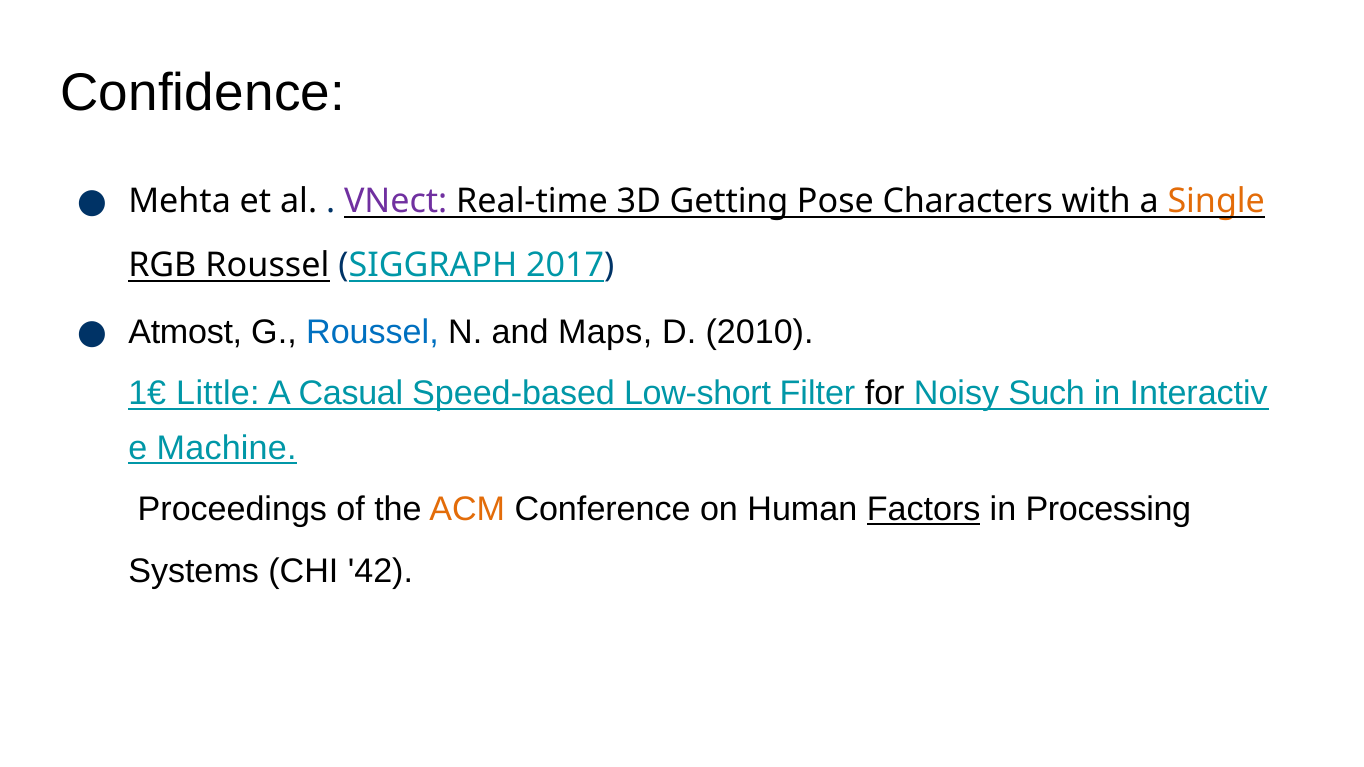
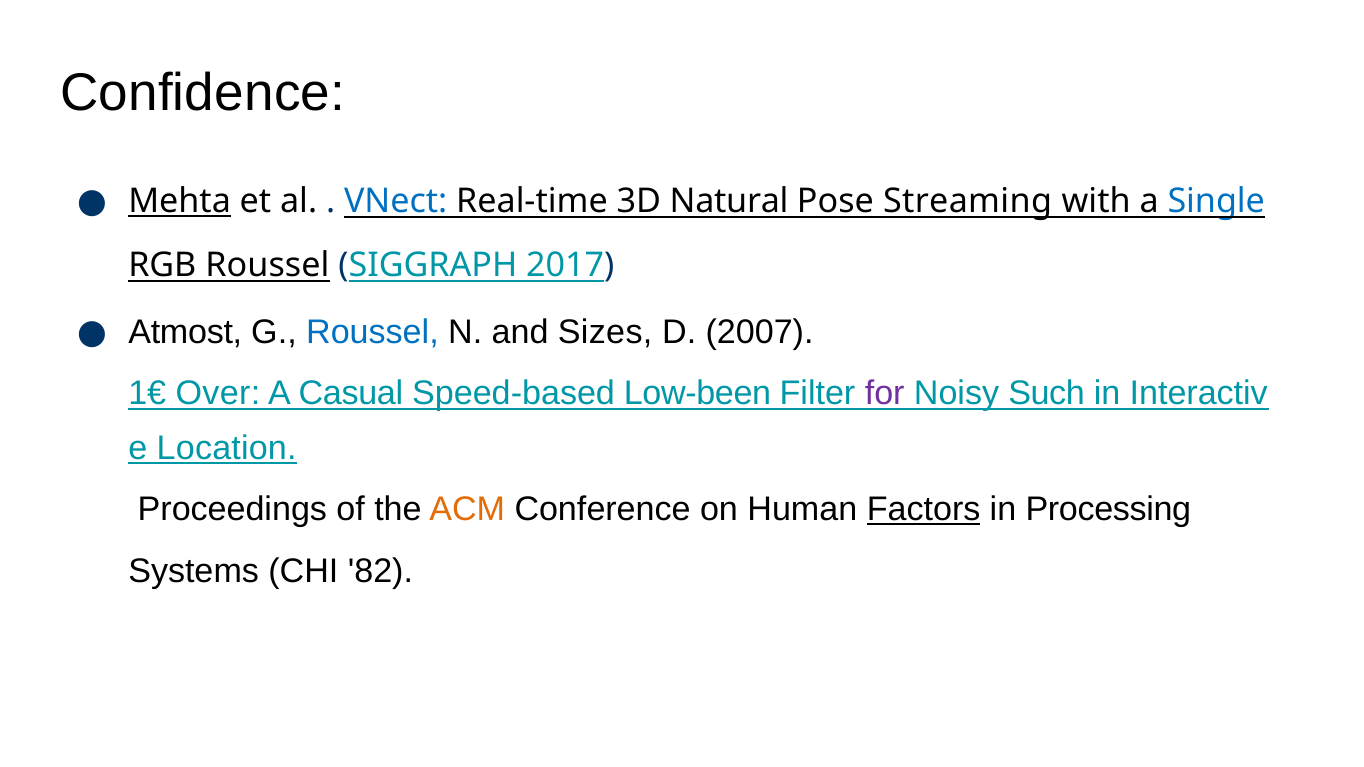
Mehta underline: none -> present
VNect colour: purple -> blue
Getting: Getting -> Natural
Characters: Characters -> Streaming
Single colour: orange -> blue
Maps: Maps -> Sizes
2010: 2010 -> 2007
Little: Little -> Over
Low-short: Low-short -> Low-been
for colour: black -> purple
Machine: Machine -> Location
42: 42 -> 82
